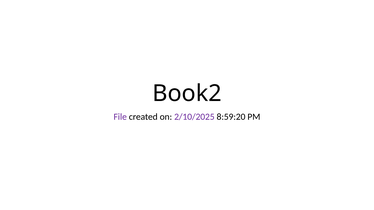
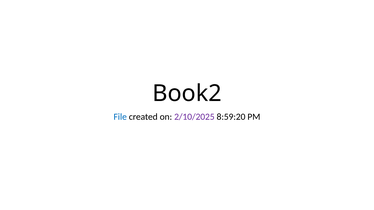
File colour: purple -> blue
